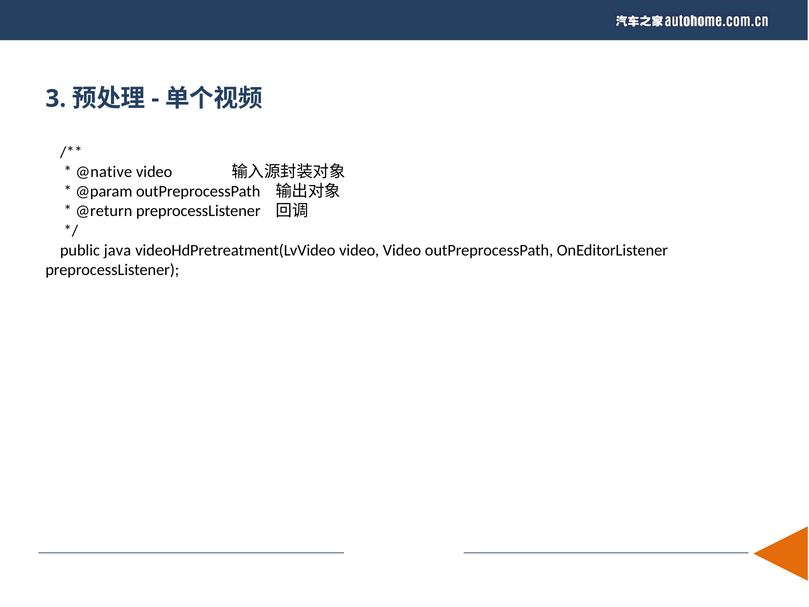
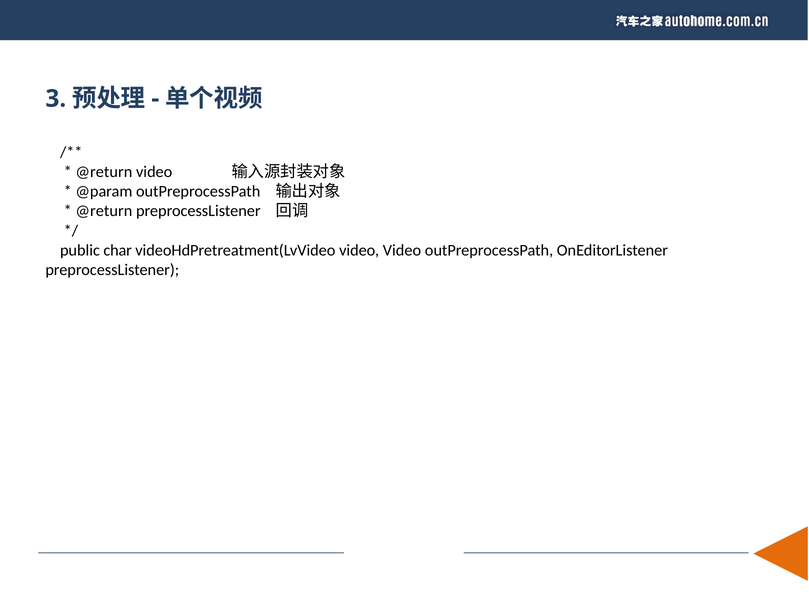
@native at (104, 172): @native -> @return
java: java -> char
